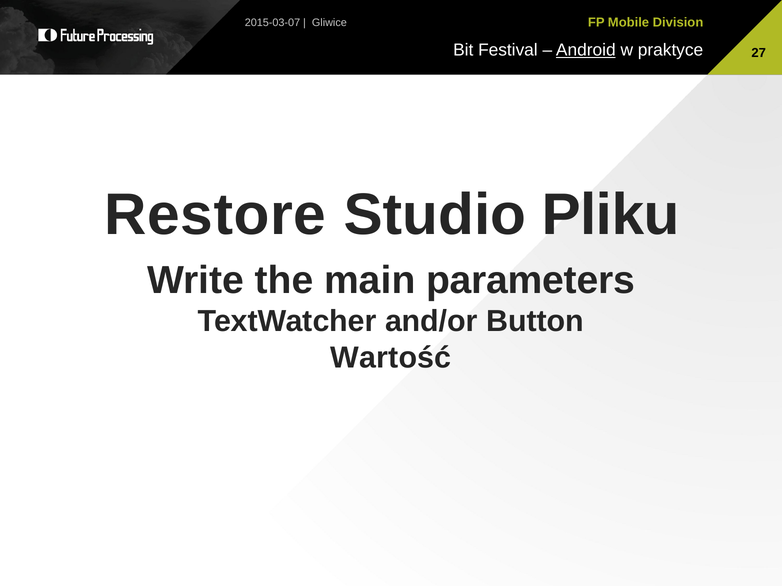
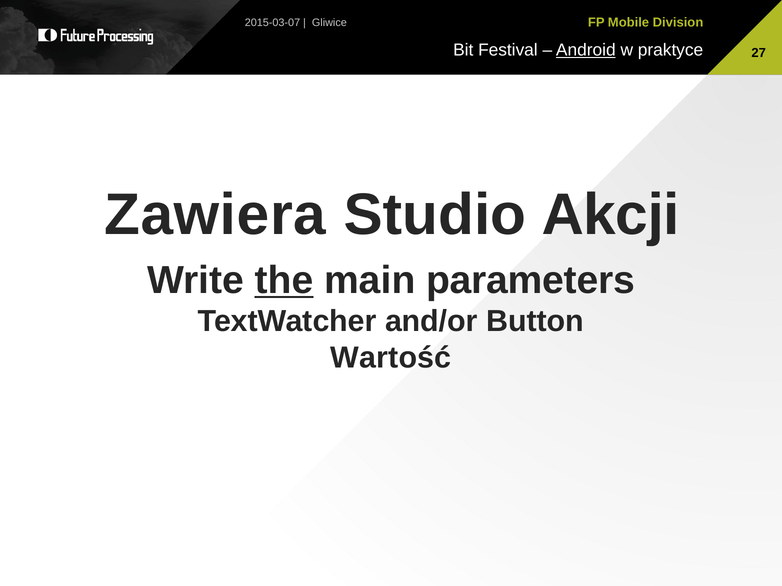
Restore: Restore -> Zawiera
Pliku: Pliku -> Akcji
the underline: none -> present
